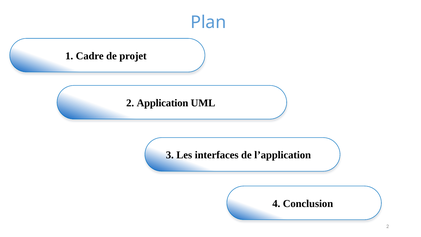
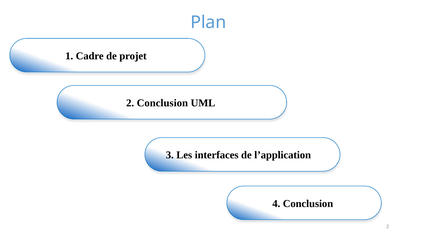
2 Application: Application -> Conclusion
